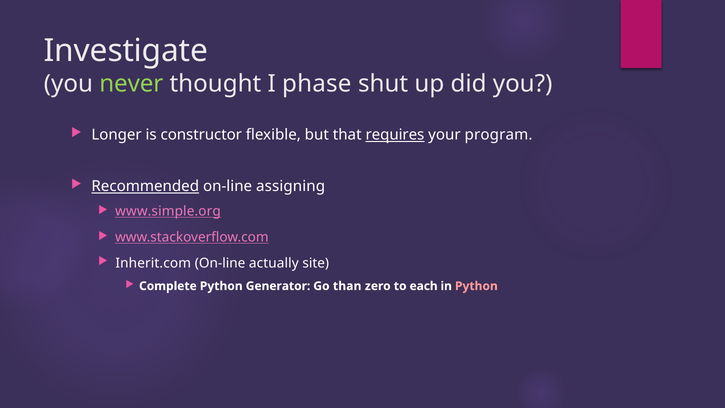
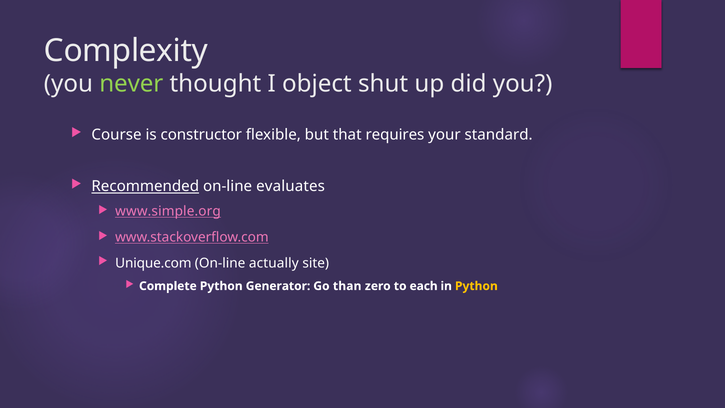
Investigate: Investigate -> Complexity
phase: phase -> object
Longer: Longer -> Course
requires underline: present -> none
program: program -> standard
assigning: assigning -> evaluates
Inherit.com: Inherit.com -> Unique.com
Python at (476, 286) colour: pink -> yellow
